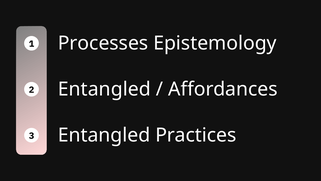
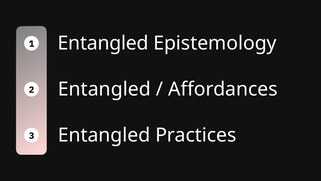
Processes at (103, 43): Processes -> Entangled
